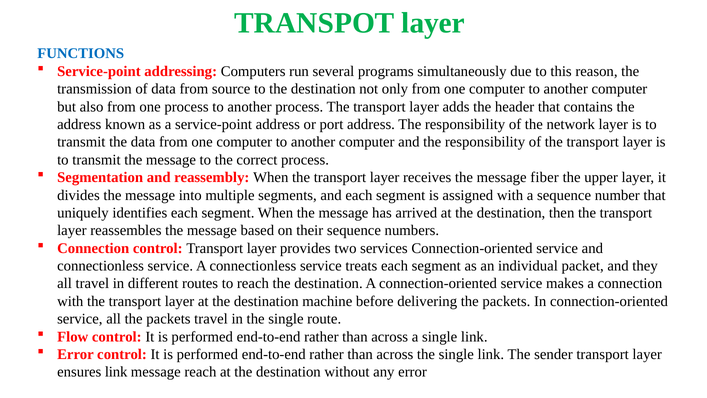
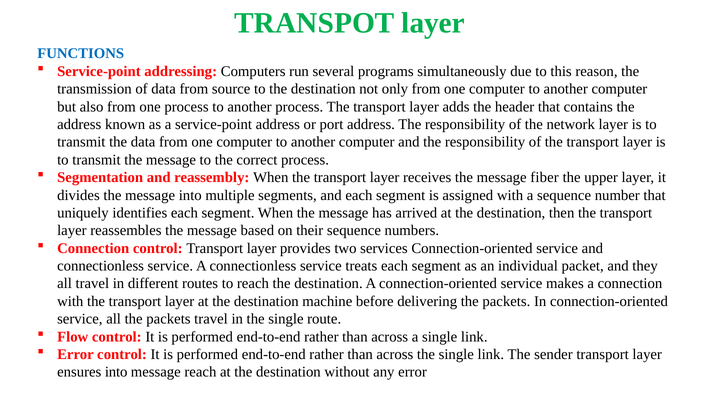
ensures link: link -> into
